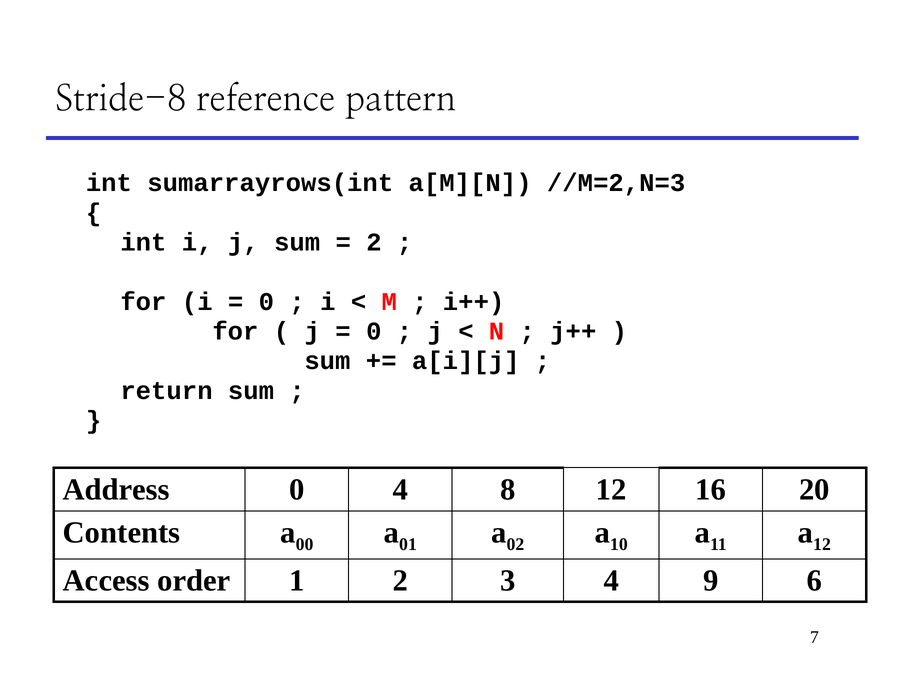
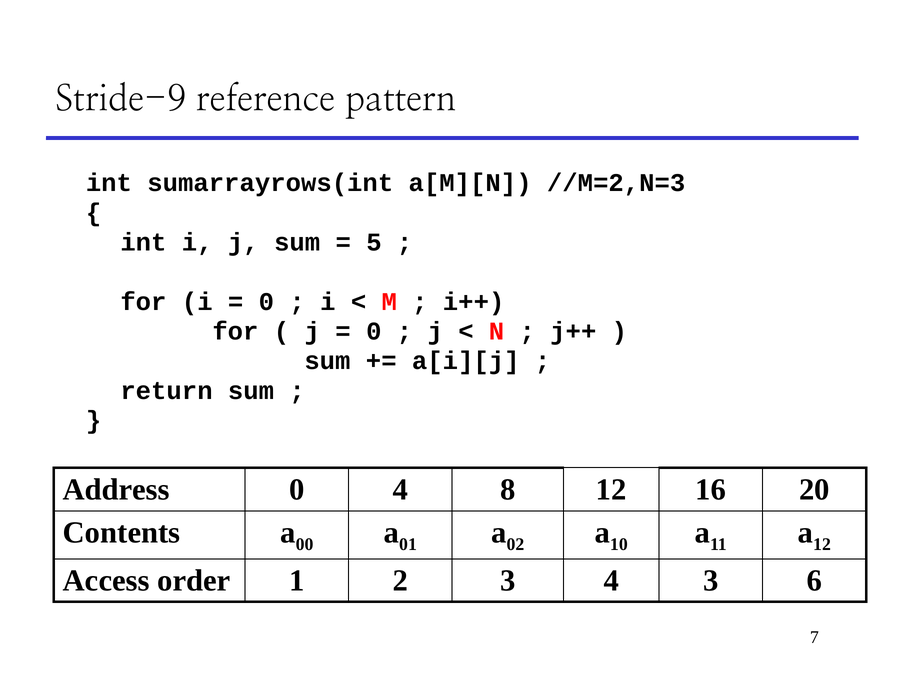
Stride-8: Stride-8 -> Stride-9
2 at (374, 242): 2 -> 5
4 9: 9 -> 3
